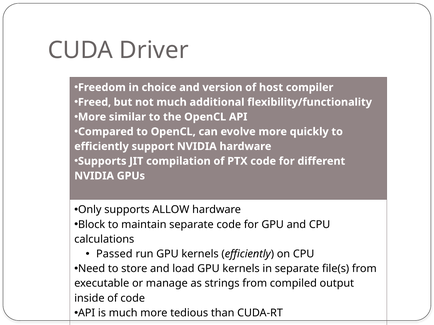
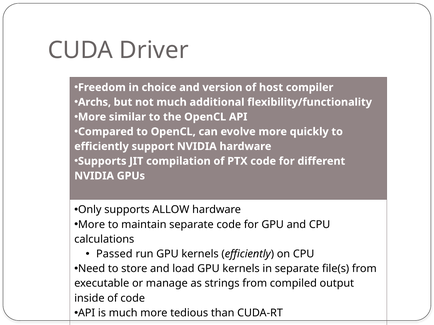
Freed: Freed -> Archs
Block at (92, 225): Block -> More
